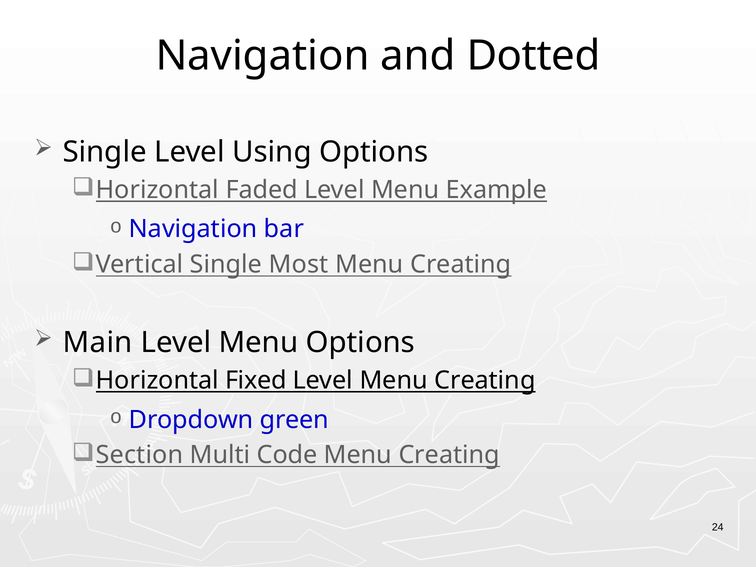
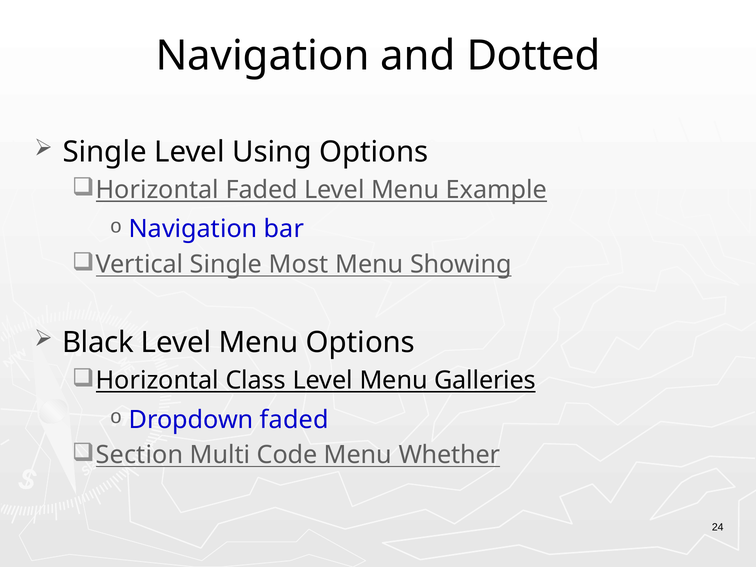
Creating at (461, 264): Creating -> Showing
Main: Main -> Black
Fixed: Fixed -> Class
Level Menu Creating: Creating -> Galleries
Dropdown green: green -> faded
Creating at (449, 455): Creating -> Whether
